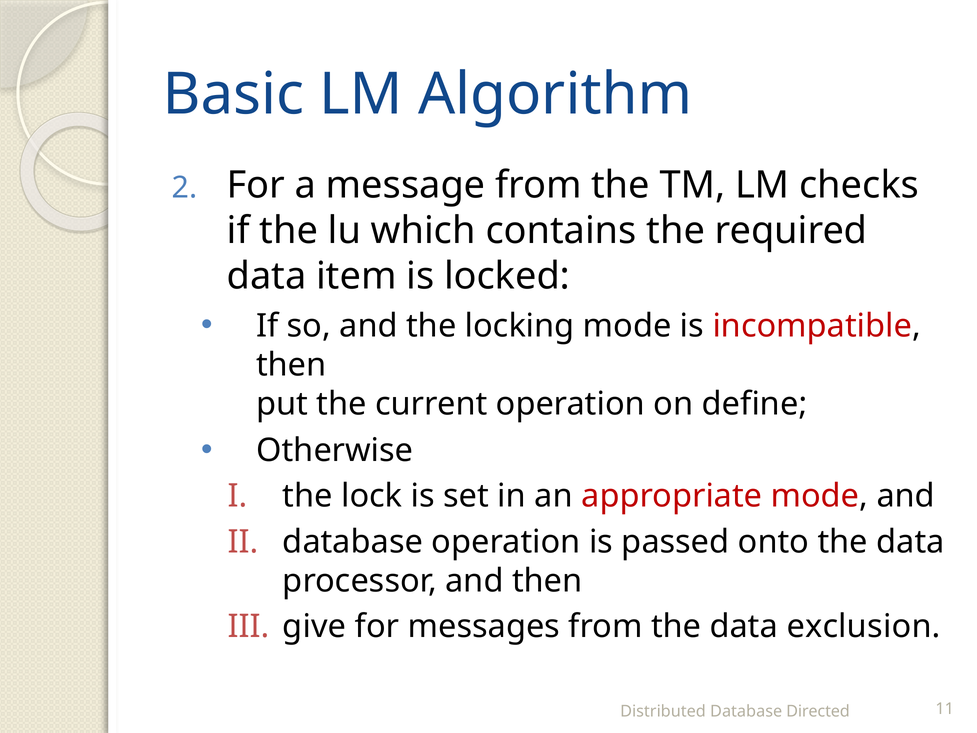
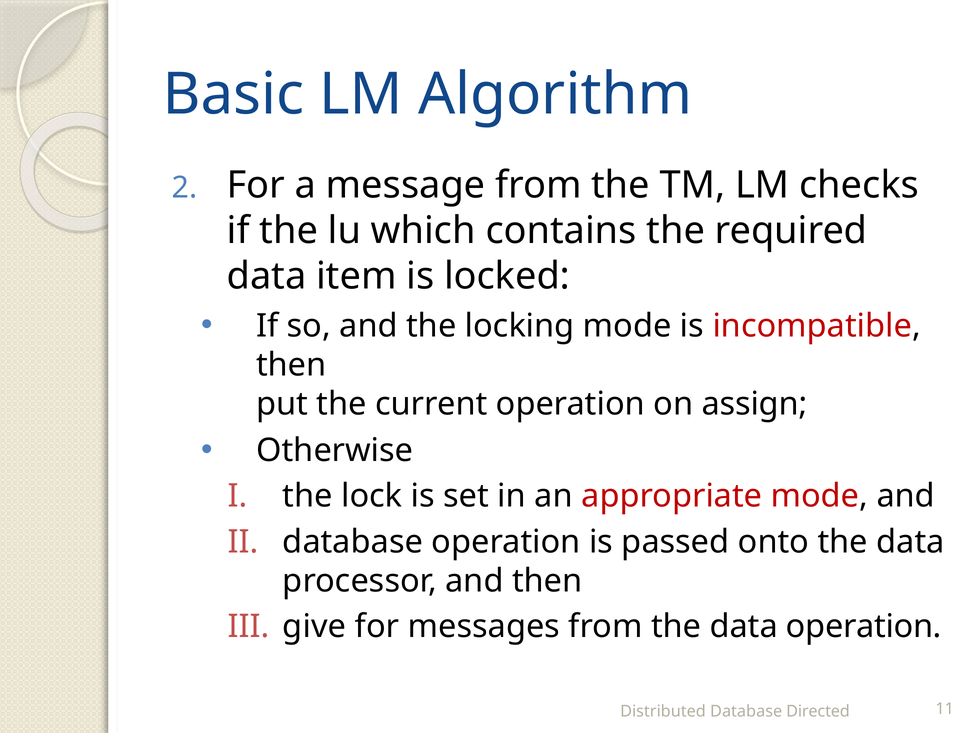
define: define -> assign
data exclusion: exclusion -> operation
